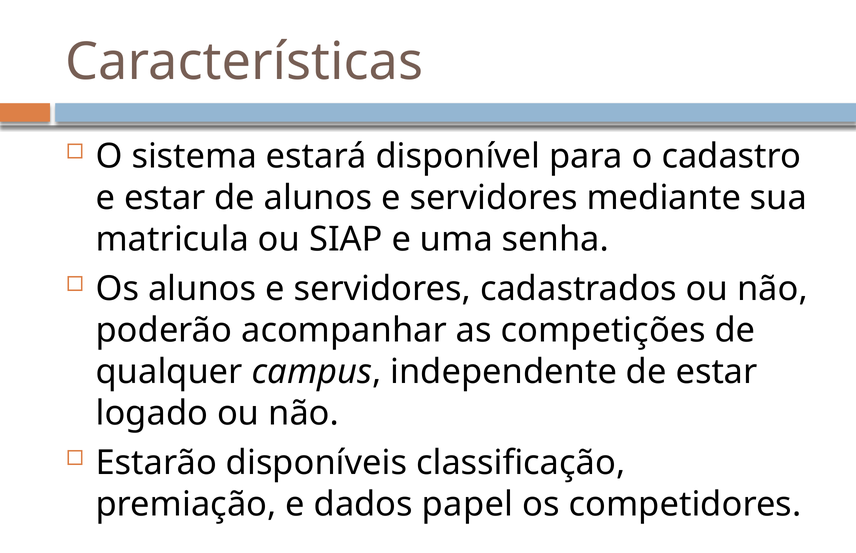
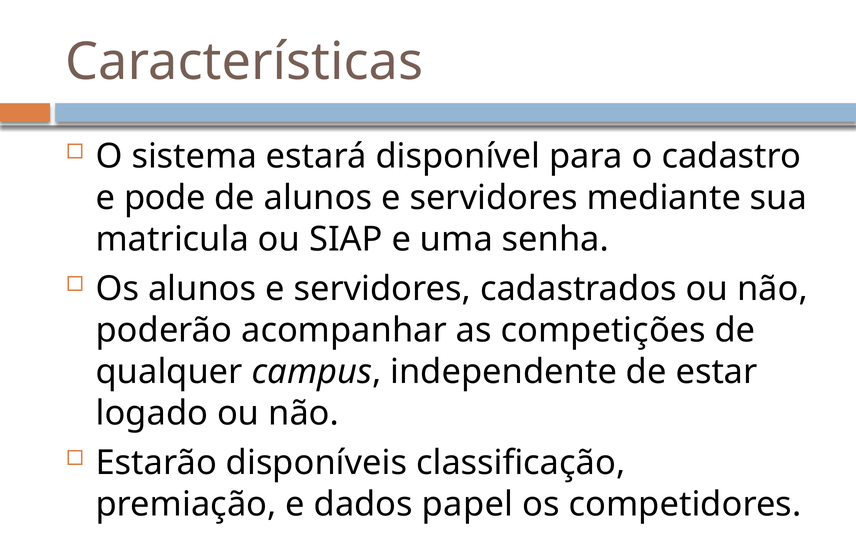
e estar: estar -> pode
